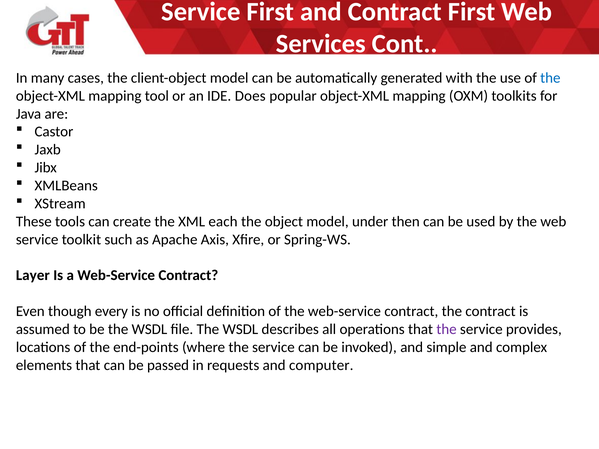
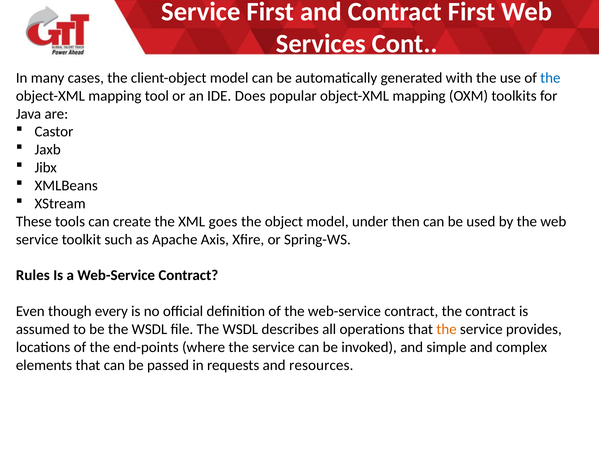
each: each -> goes
Layer: Layer -> Rules
the at (447, 329) colour: purple -> orange
computer: computer -> resources
